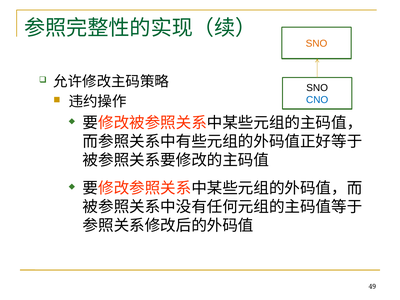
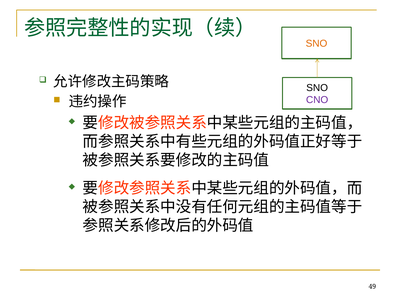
CNO colour: blue -> purple
